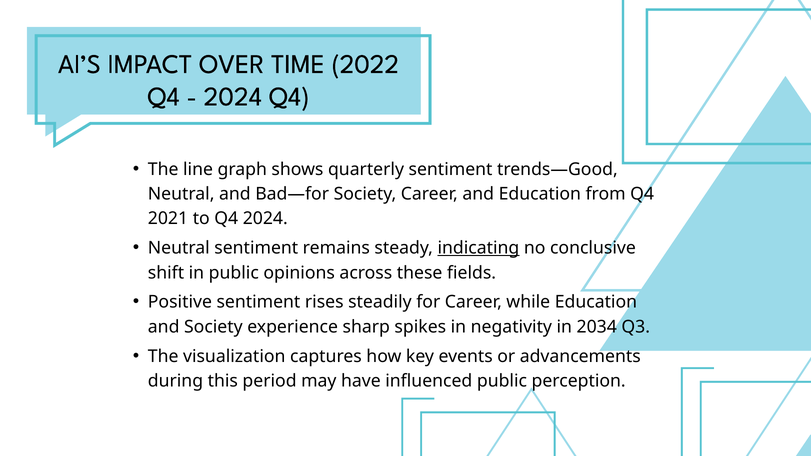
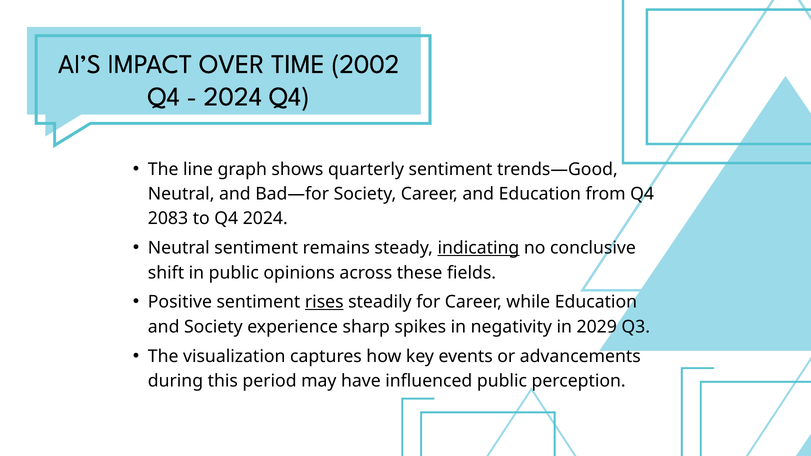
2022: 2022 -> 2002
2021: 2021 -> 2083
rises underline: none -> present
2034: 2034 -> 2029
